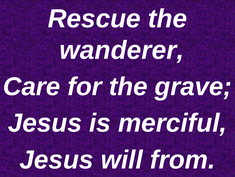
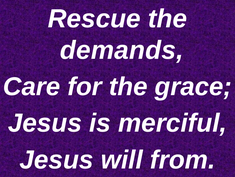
wanderer: wanderer -> demands
grave: grave -> grace
